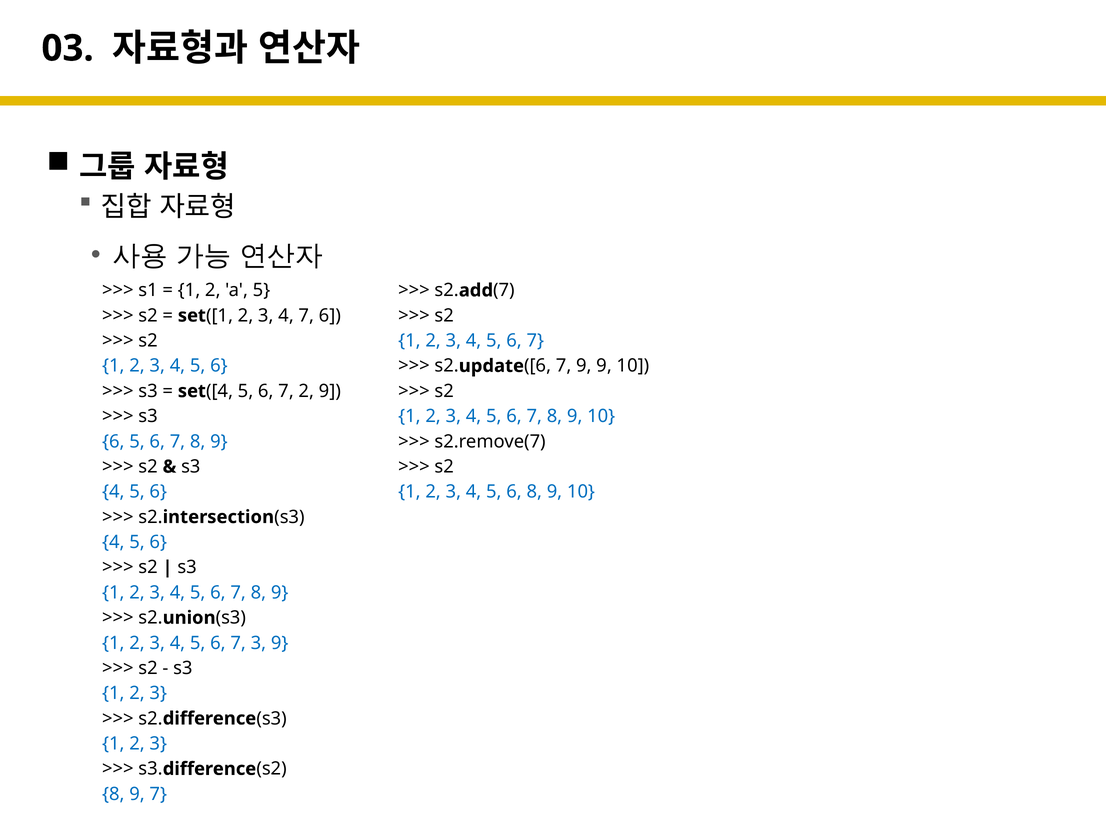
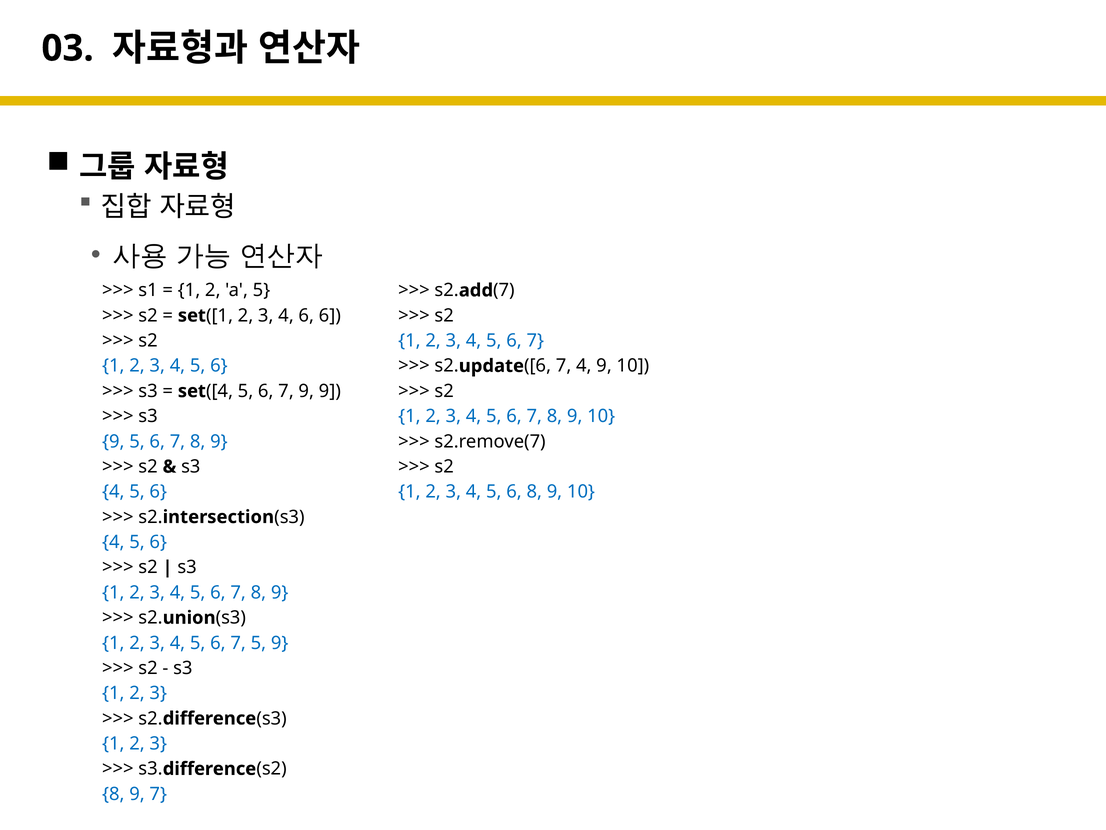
4 7: 7 -> 6
7 9: 9 -> 4
7 2: 2 -> 9
6 at (113, 441): 6 -> 9
7 3: 3 -> 5
